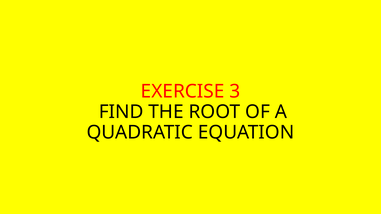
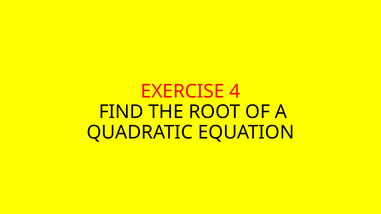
3: 3 -> 4
